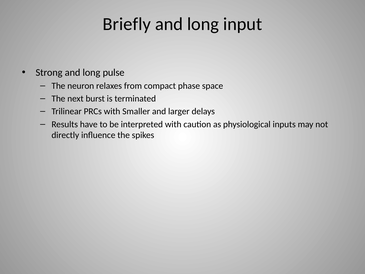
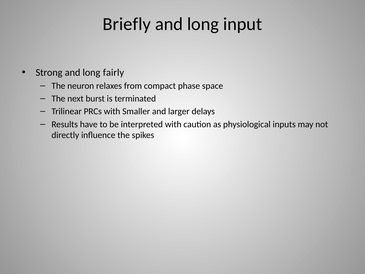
pulse: pulse -> fairly
